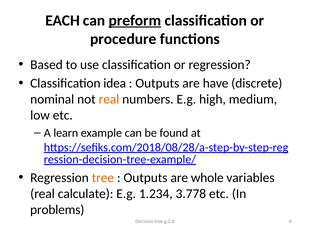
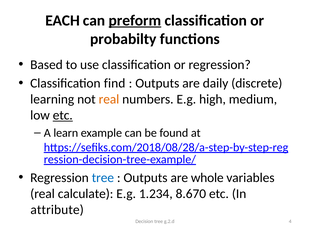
procedure: procedure -> probabilty
idea: idea -> find
have: have -> daily
nominal: nominal -> learning
etc at (63, 116) underline: none -> present
tree at (103, 178) colour: orange -> blue
3.778: 3.778 -> 8.670
problems: problems -> attribute
